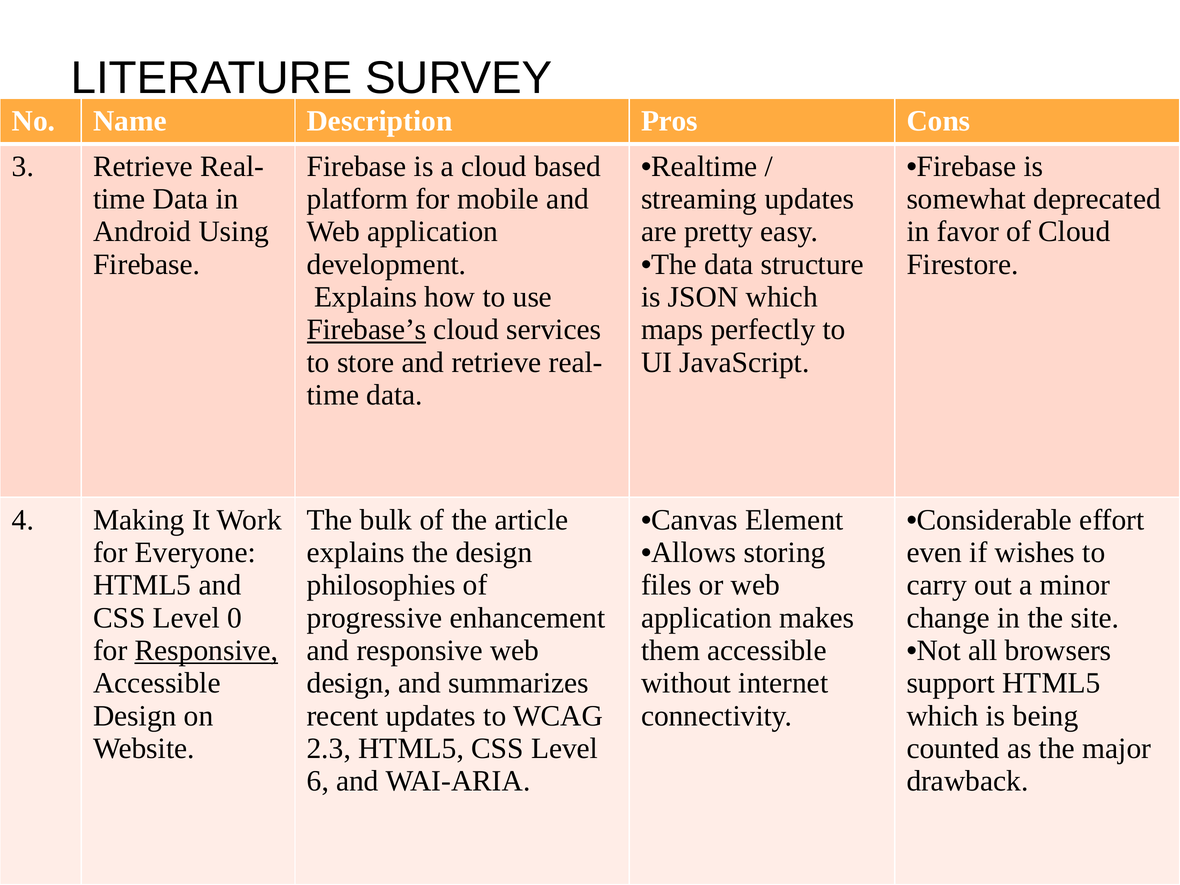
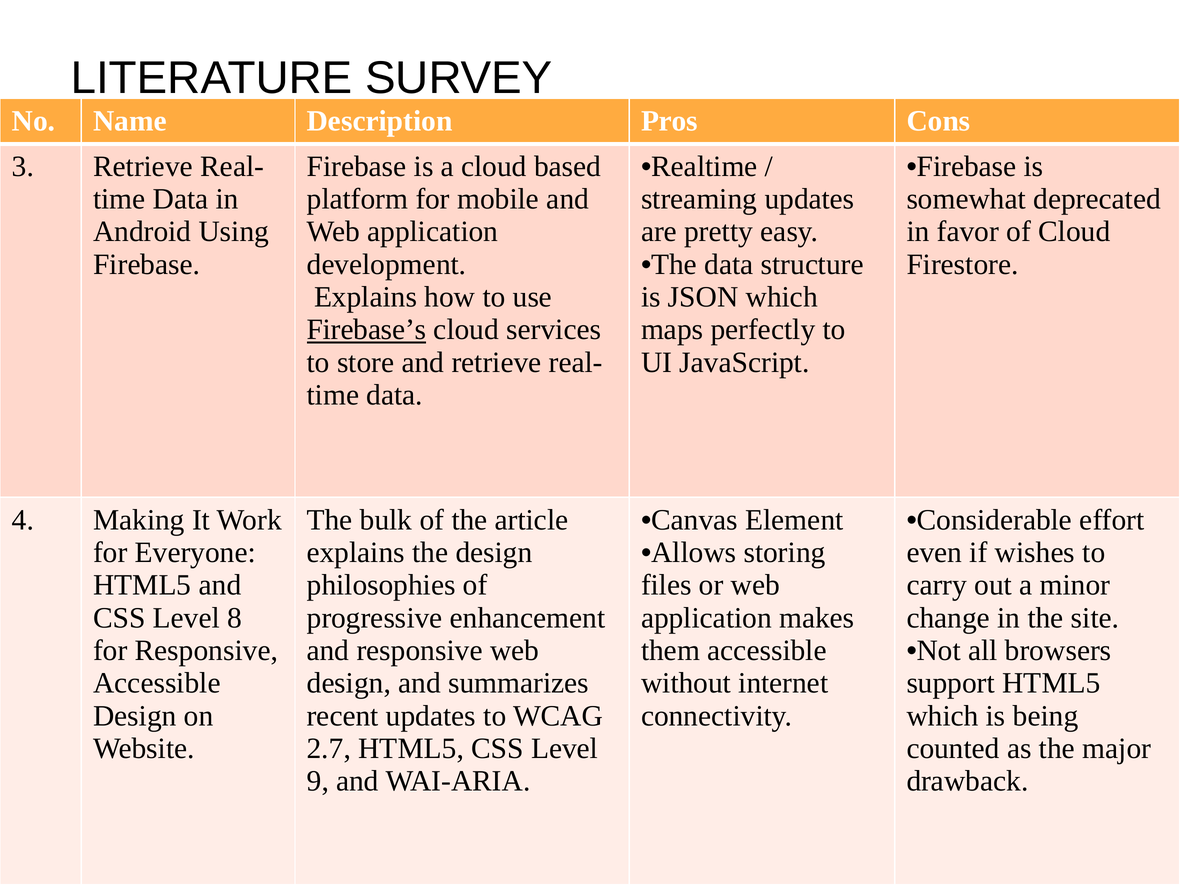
0: 0 -> 8
Responsive at (206, 650) underline: present -> none
2.3: 2.3 -> 2.7
6: 6 -> 9
